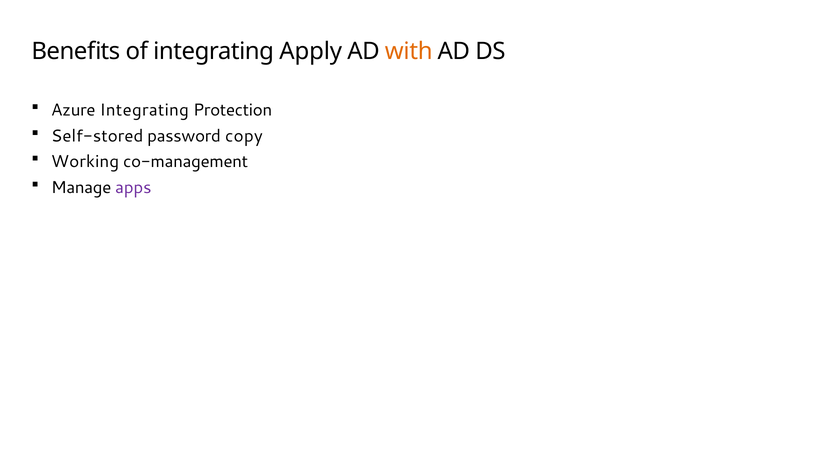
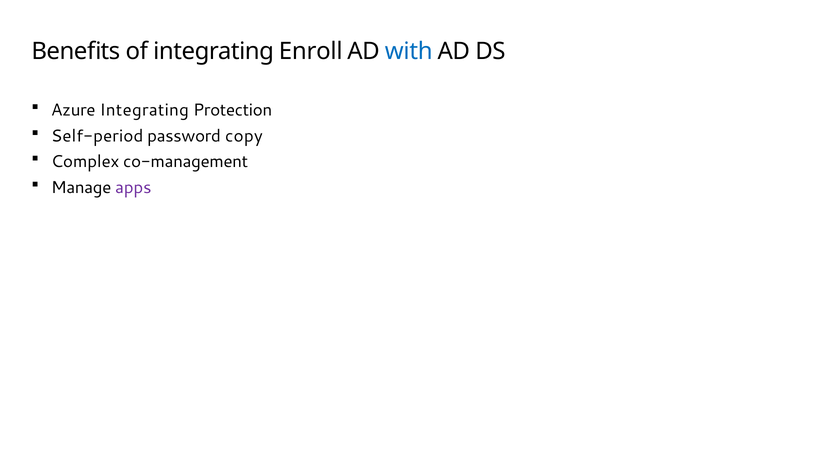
Apply: Apply -> Enroll
with colour: orange -> blue
Self-stored: Self-stored -> Self-period
Working: Working -> Complex
